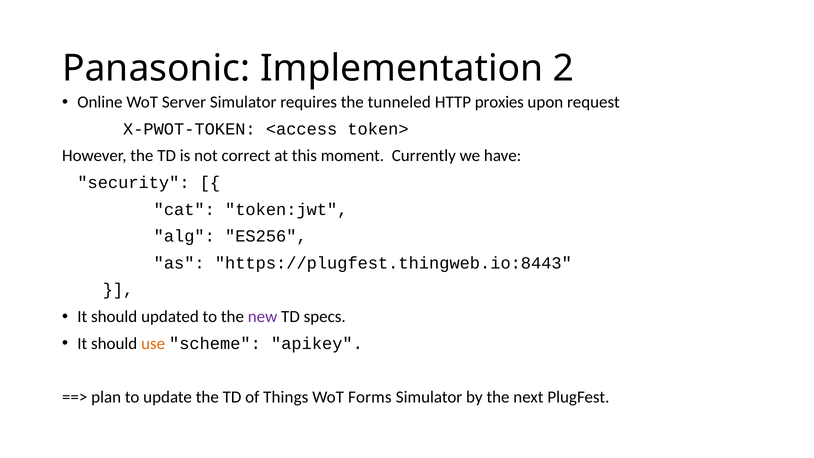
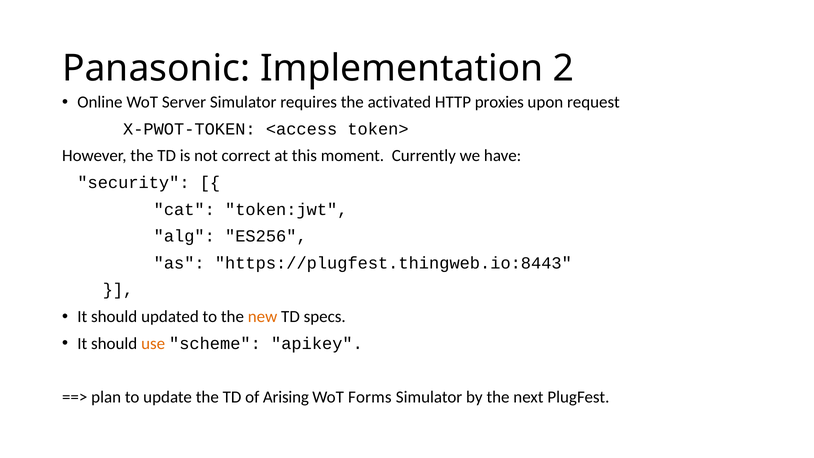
tunneled: tunneled -> activated
new colour: purple -> orange
Things: Things -> Arising
